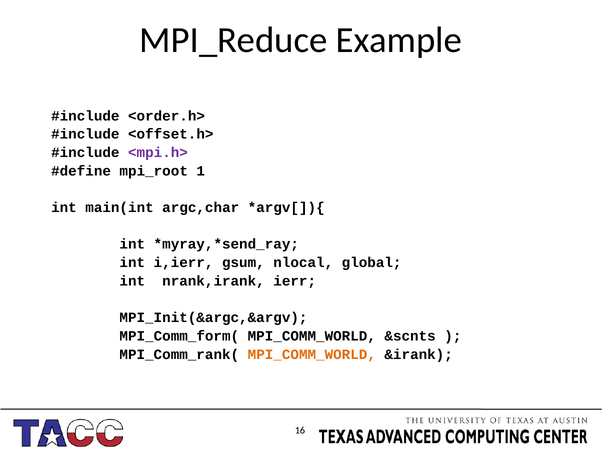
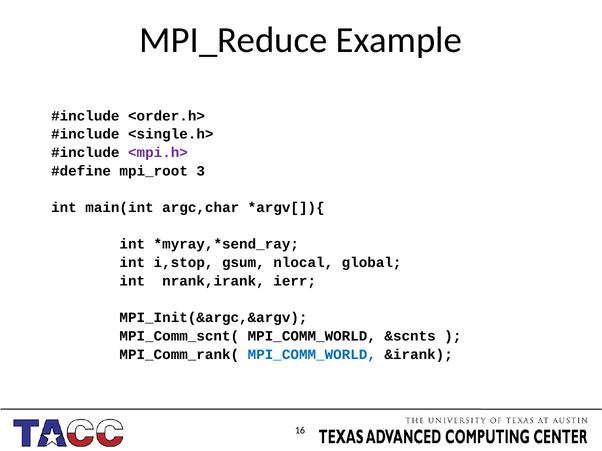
<offset.h>: <offset.h> -> <single.h>
1: 1 -> 3
i,ierr: i,ierr -> i,stop
MPI_Comm_form(: MPI_Comm_form( -> MPI_Comm_scnt(
MPI_COMM_WORLD at (312, 355) colour: orange -> blue
